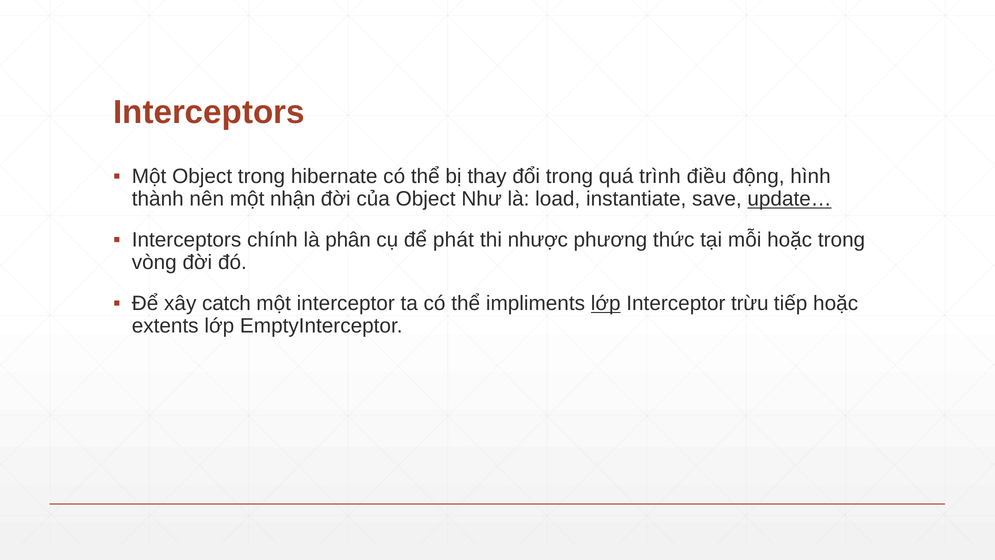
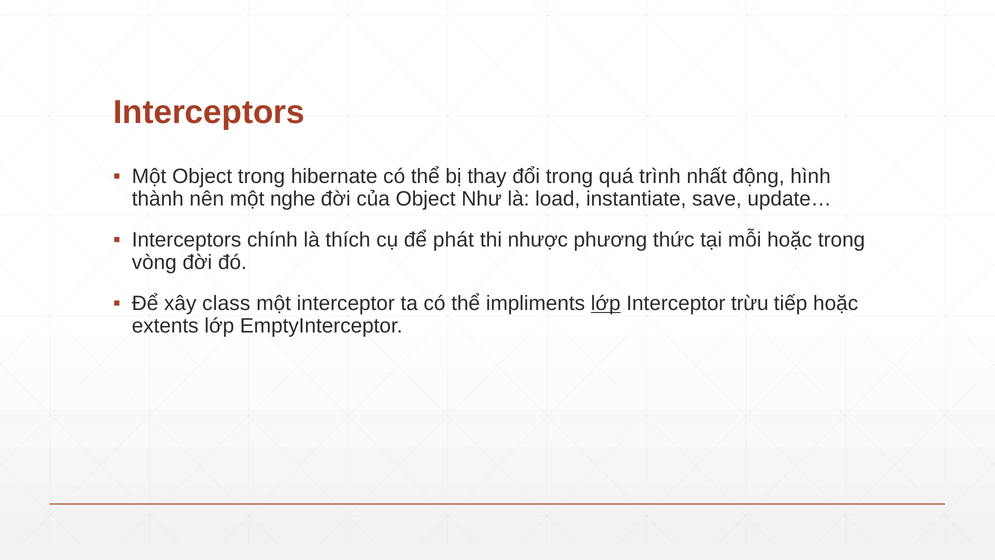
điều: điều -> nhất
nhận: nhận -> nghe
update… underline: present -> none
phân: phân -> thích
catch: catch -> class
